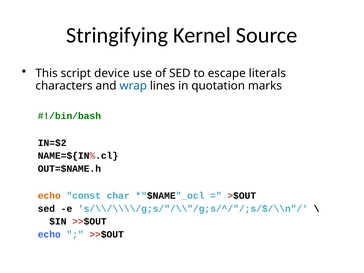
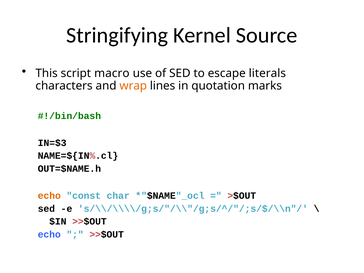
device: device -> macro
wrap colour: blue -> orange
IN=$2: IN=$2 -> IN=$3
